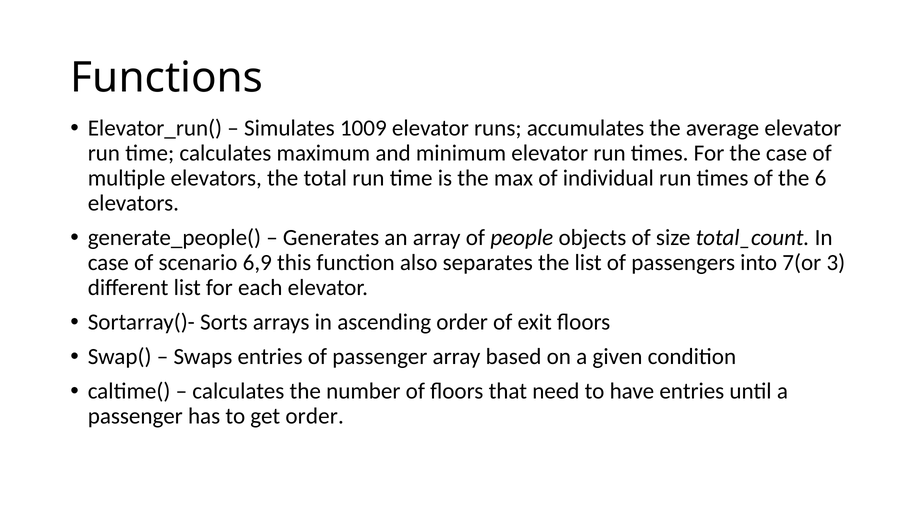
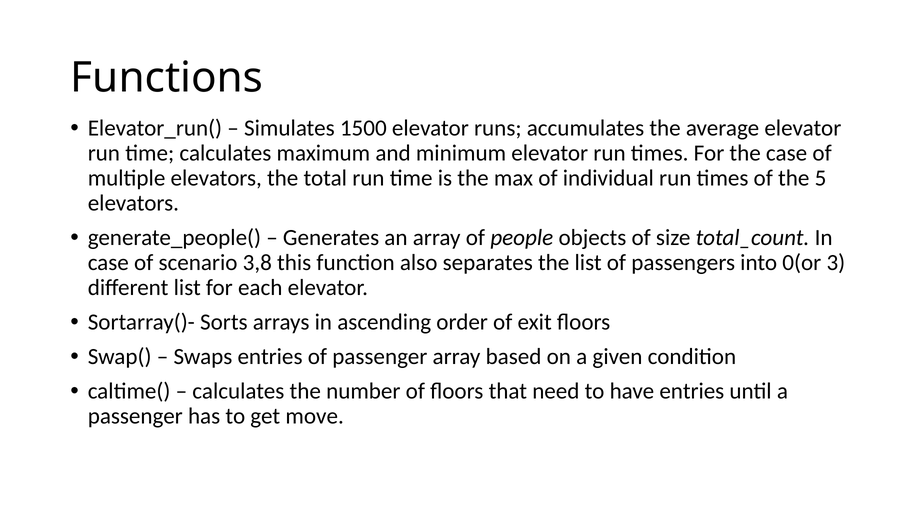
1009: 1009 -> 1500
6: 6 -> 5
6,9: 6,9 -> 3,8
7(or: 7(or -> 0(or
get order: order -> move
